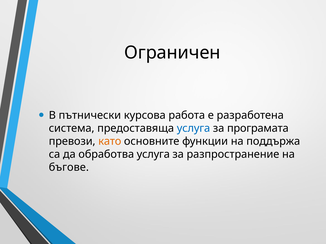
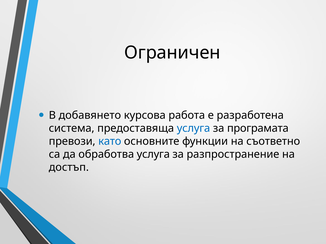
пътнически: пътнически -> добавянето
като colour: orange -> blue
поддържа: поддържа -> съответно
бъгове: бъгове -> достъп
